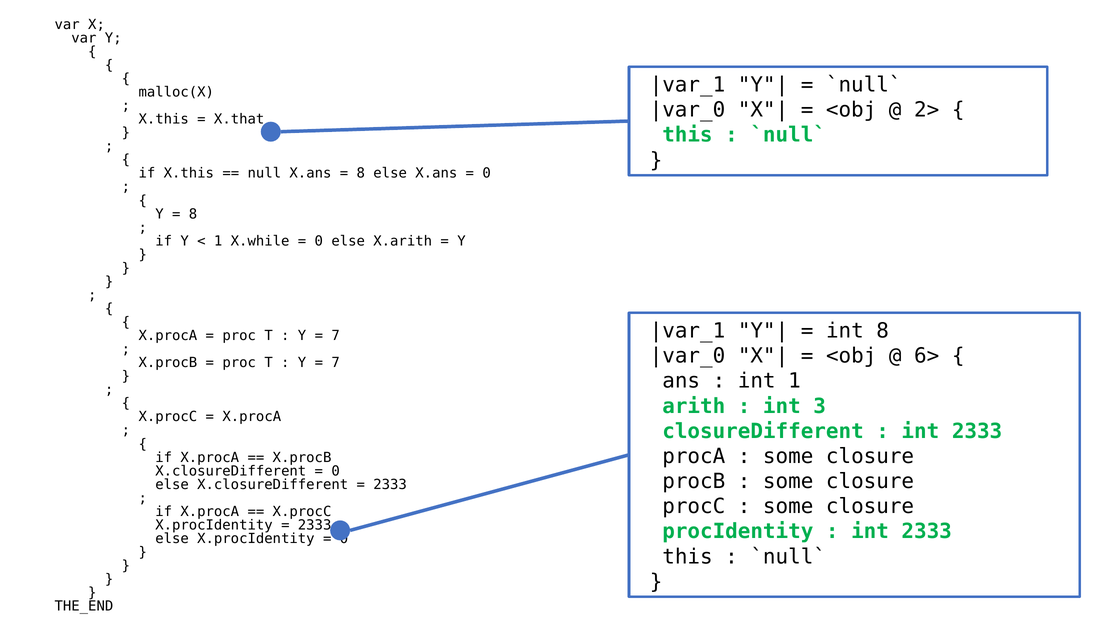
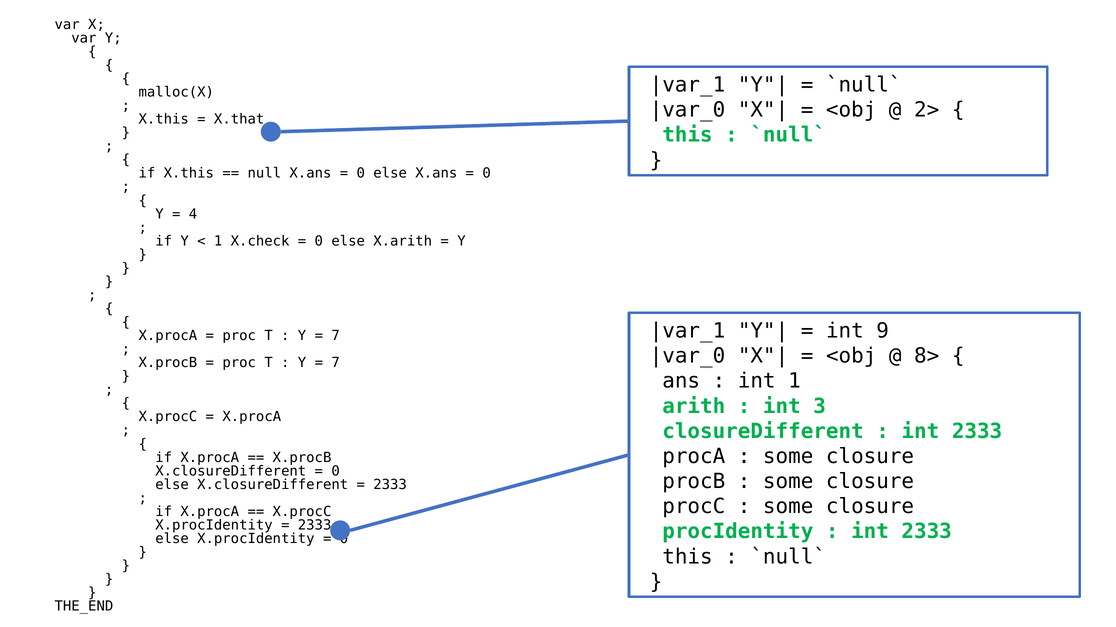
8 at (361, 174): 8 -> 0
8 at (193, 214): 8 -> 4
X.while: X.while -> X.check
int 8: 8 -> 9
6>: 6> -> 8>
